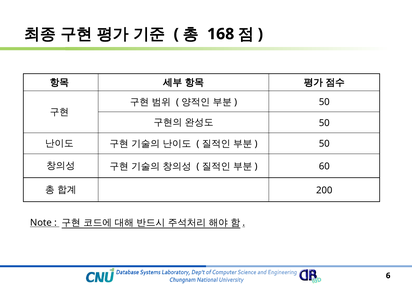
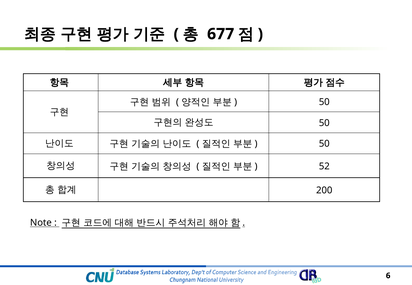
168: 168 -> 677
60: 60 -> 52
